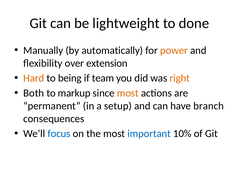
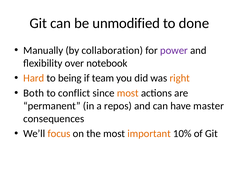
lightweight: lightweight -> unmodified
automatically: automatically -> collaboration
power colour: orange -> purple
extension: extension -> notebook
markup: markup -> conflict
setup: setup -> repos
branch: branch -> master
focus colour: blue -> orange
important colour: blue -> orange
